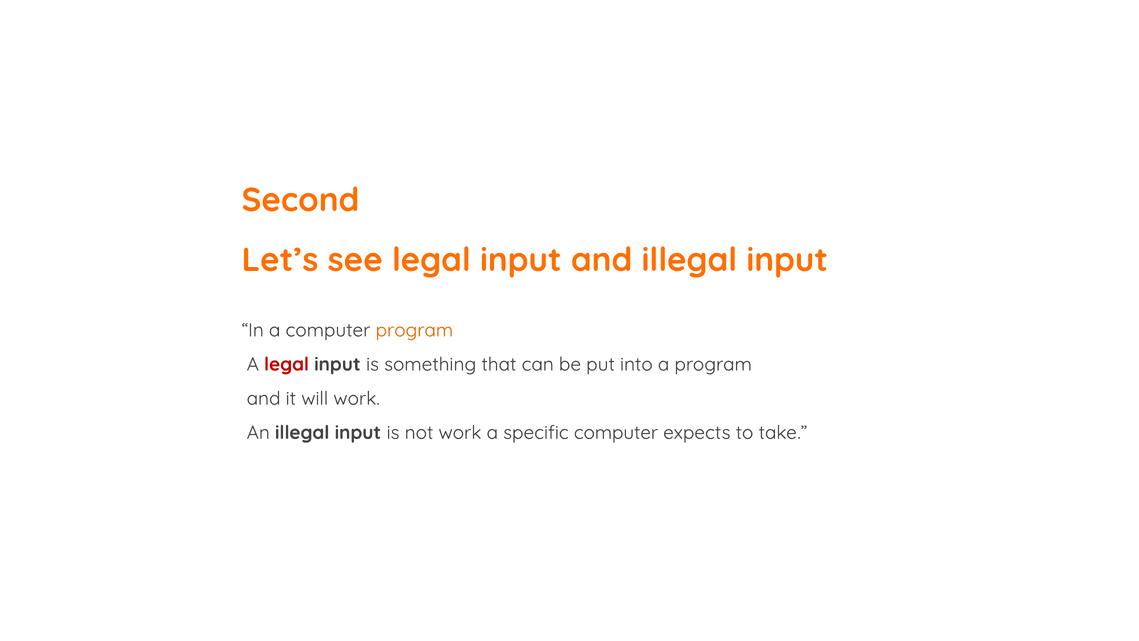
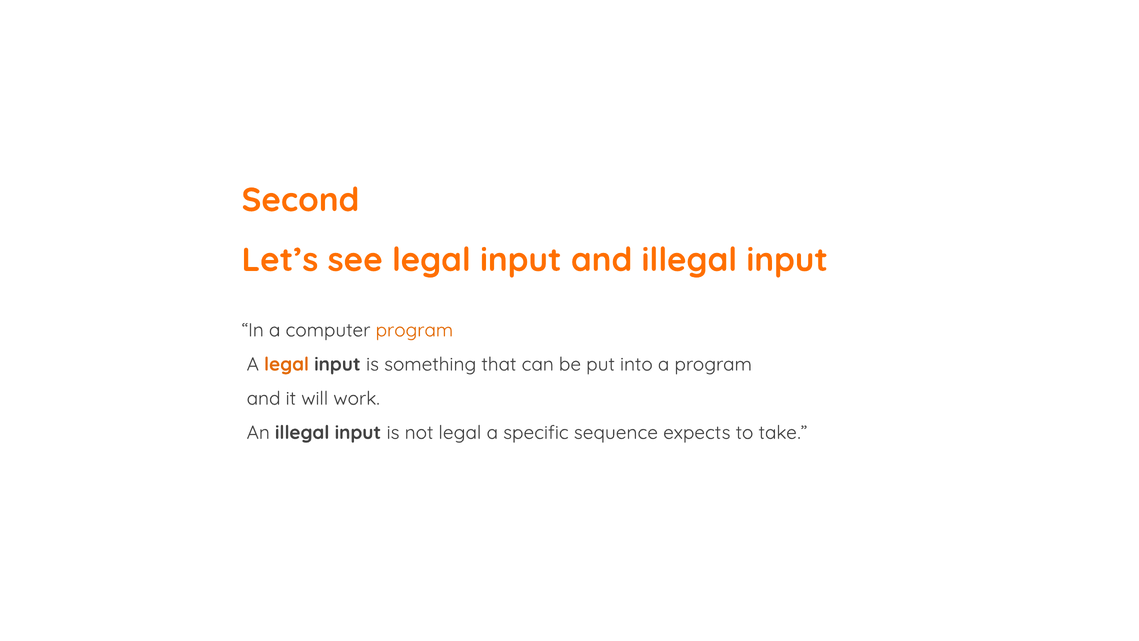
legal at (287, 364) colour: red -> orange
not work: work -> legal
specific computer: computer -> sequence
